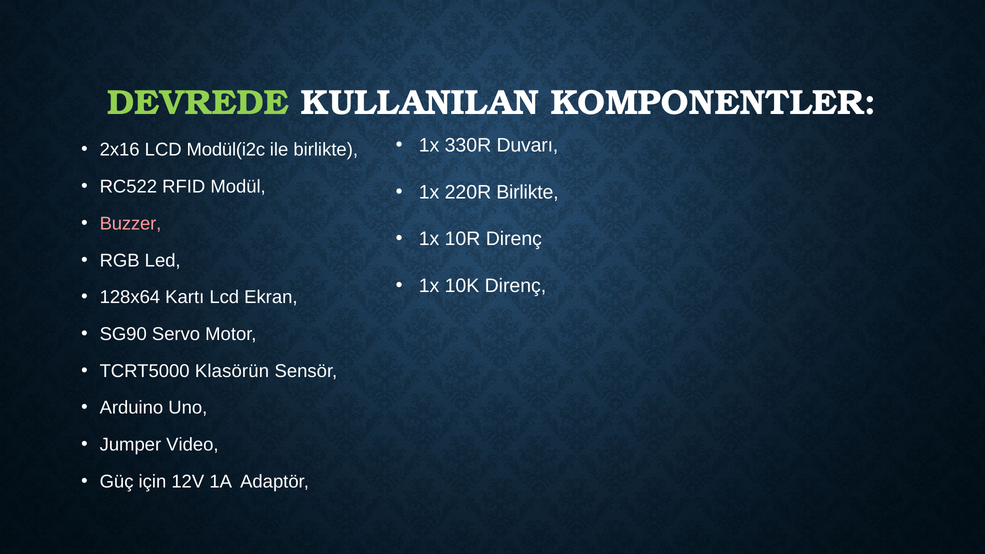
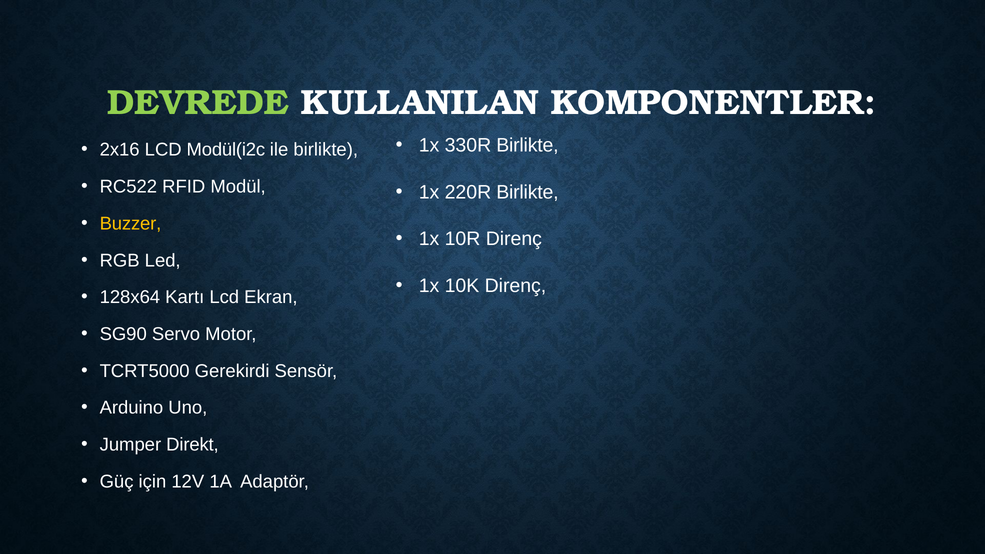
330R Duvarı: Duvarı -> Birlikte
Buzzer colour: pink -> yellow
Klasörün: Klasörün -> Gerekirdi
Video: Video -> Direkt
